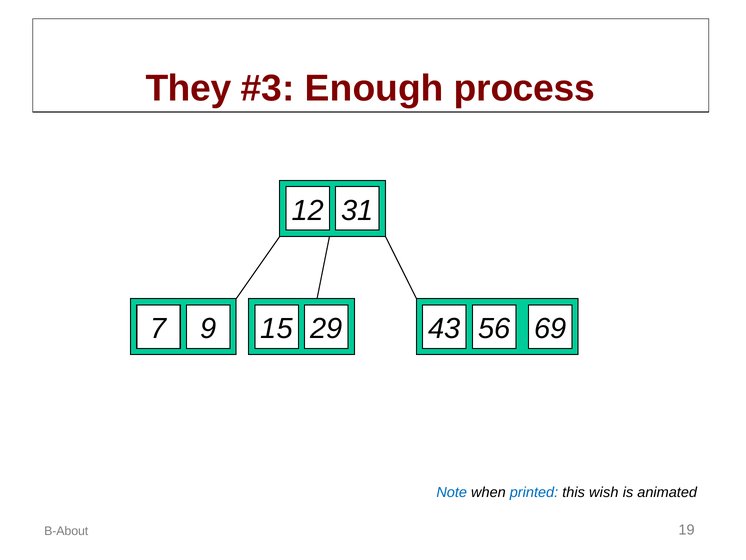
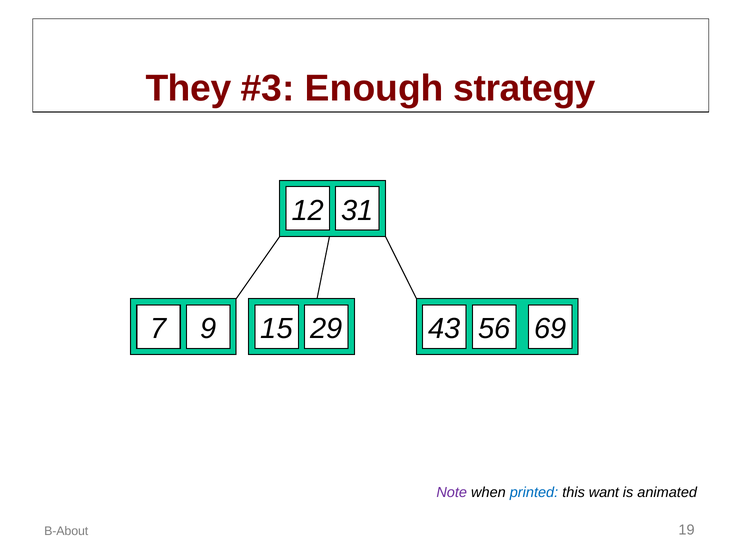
process: process -> strategy
Note colour: blue -> purple
wish: wish -> want
